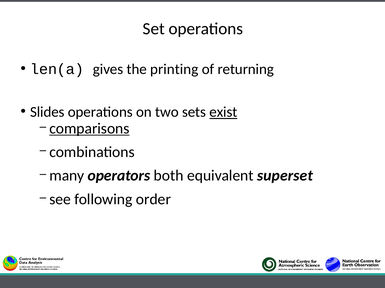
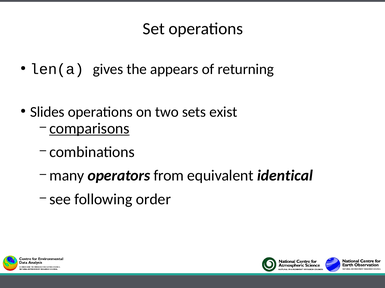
printing: printing -> appears
exist underline: present -> none
both: both -> from
superset: superset -> identical
